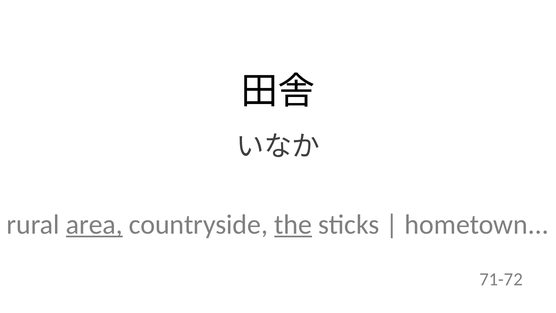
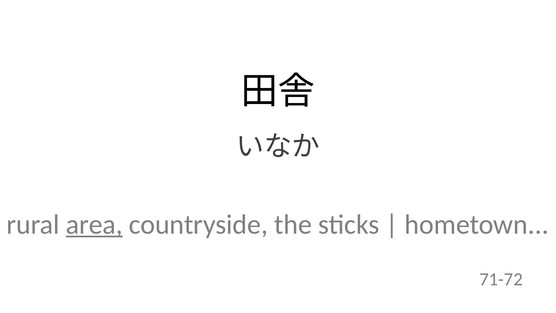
the underline: present -> none
